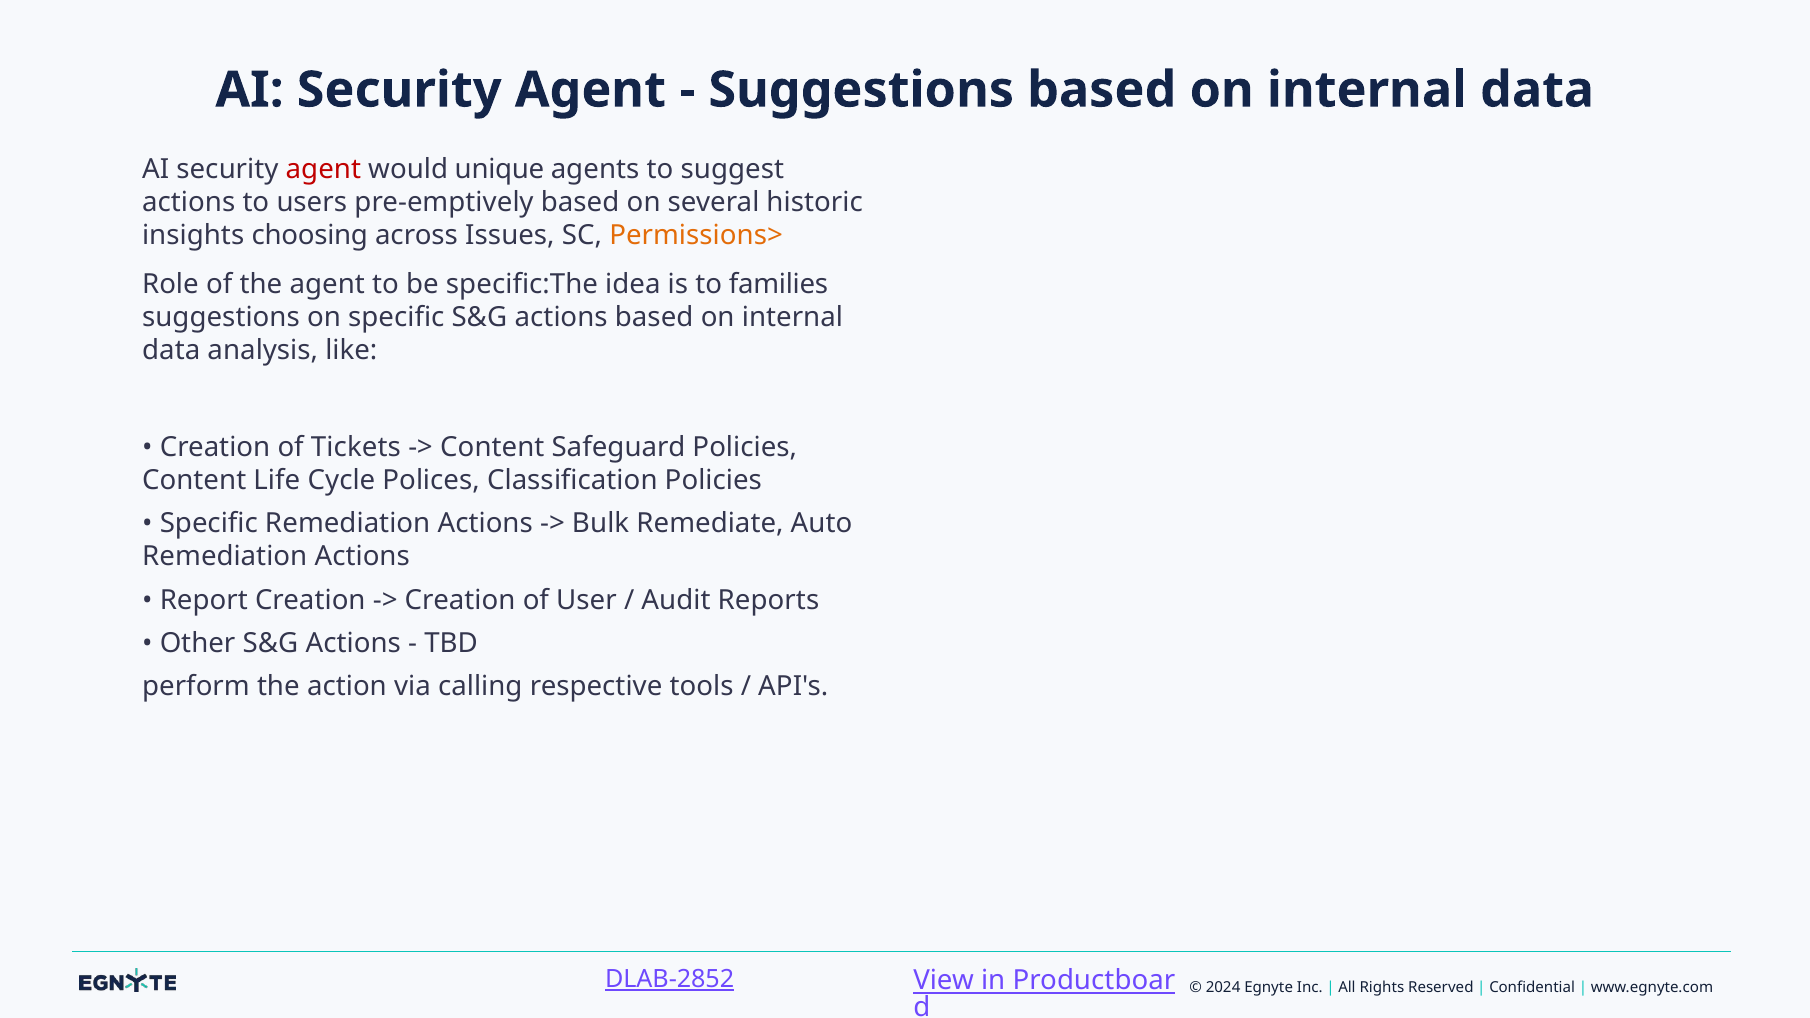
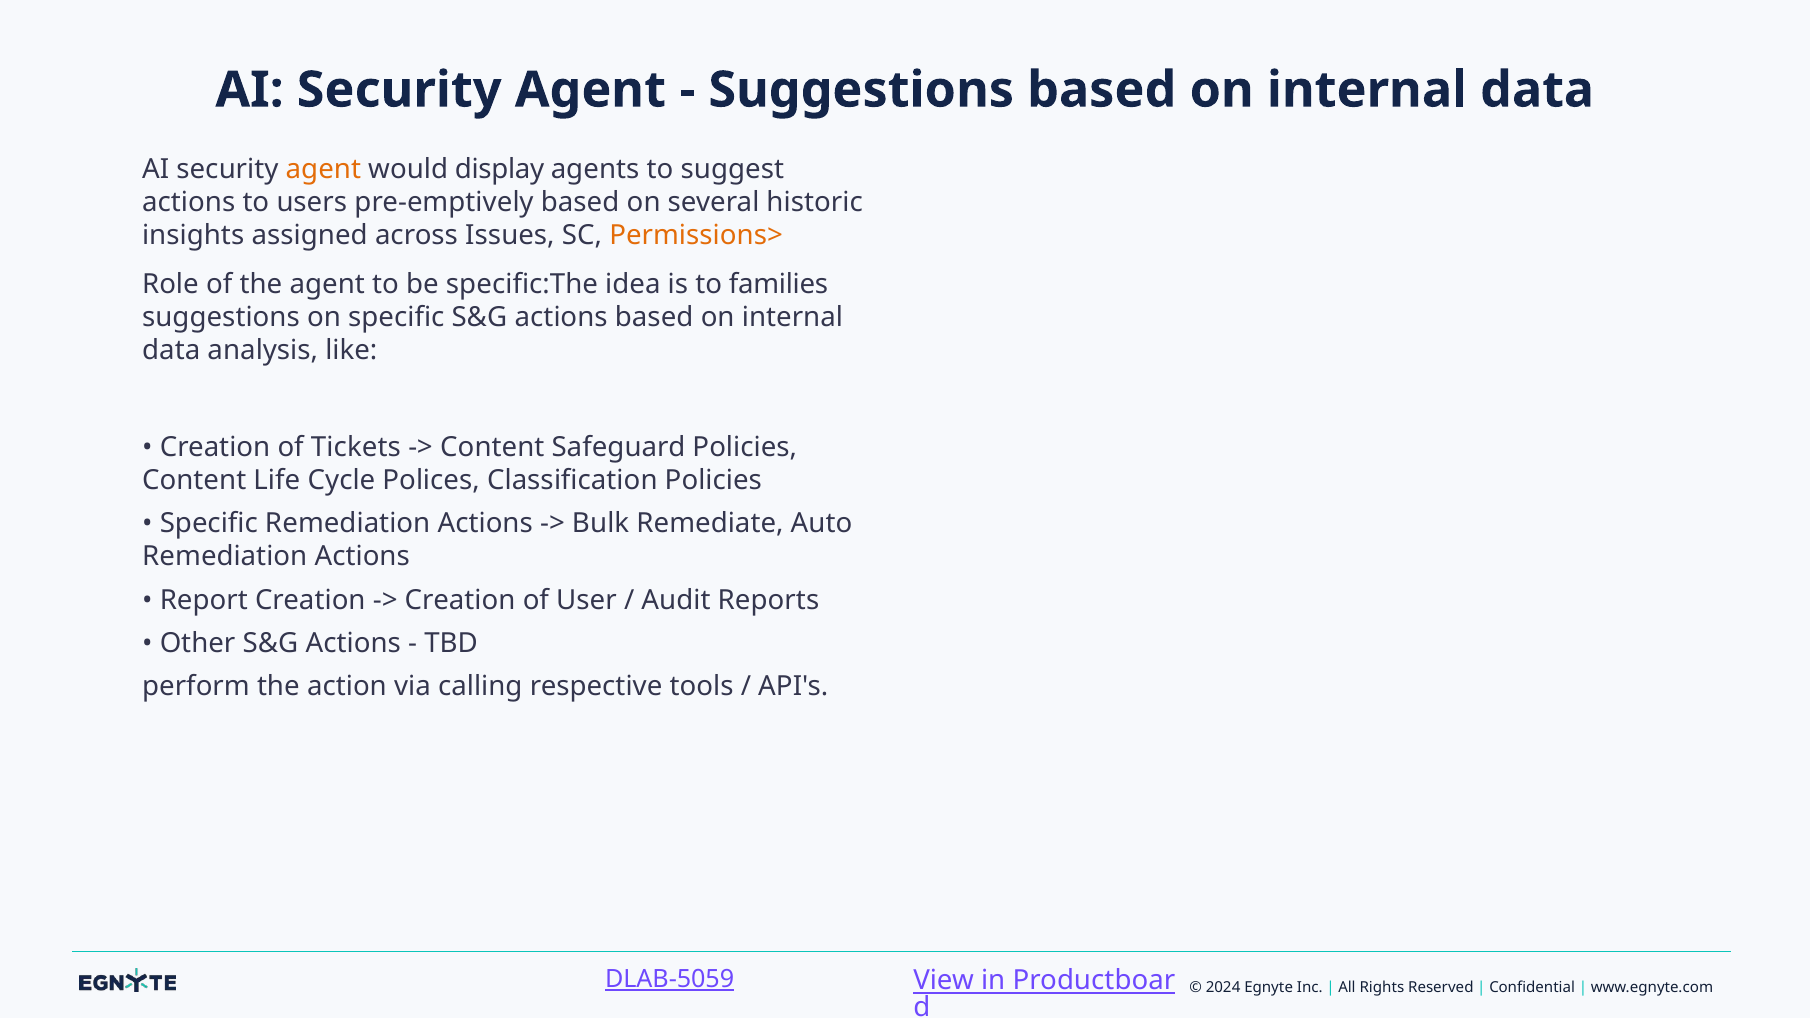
agent at (323, 169) colour: red -> orange
unique: unique -> display
choosing: choosing -> assigned
DLAB-2852: DLAB-2852 -> DLAB-5059
